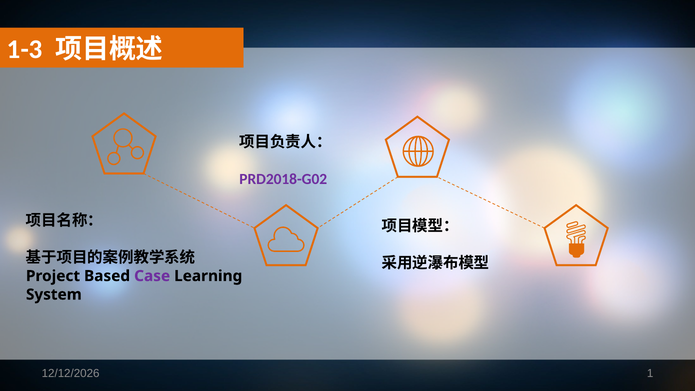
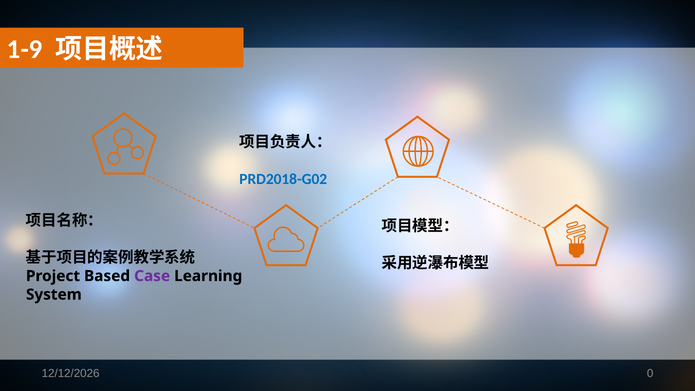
1-3: 1-3 -> 1-9
PRD2018-G02 colour: purple -> blue
1: 1 -> 0
